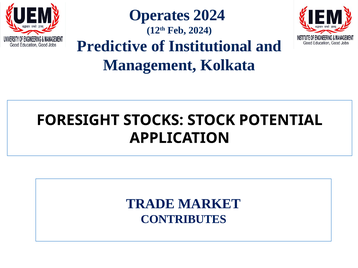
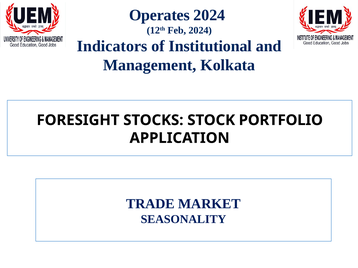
Predictive: Predictive -> Indicators
POTENTIAL: POTENTIAL -> PORTFOLIO
CONTRIBUTES: CONTRIBUTES -> SEASONALITY
